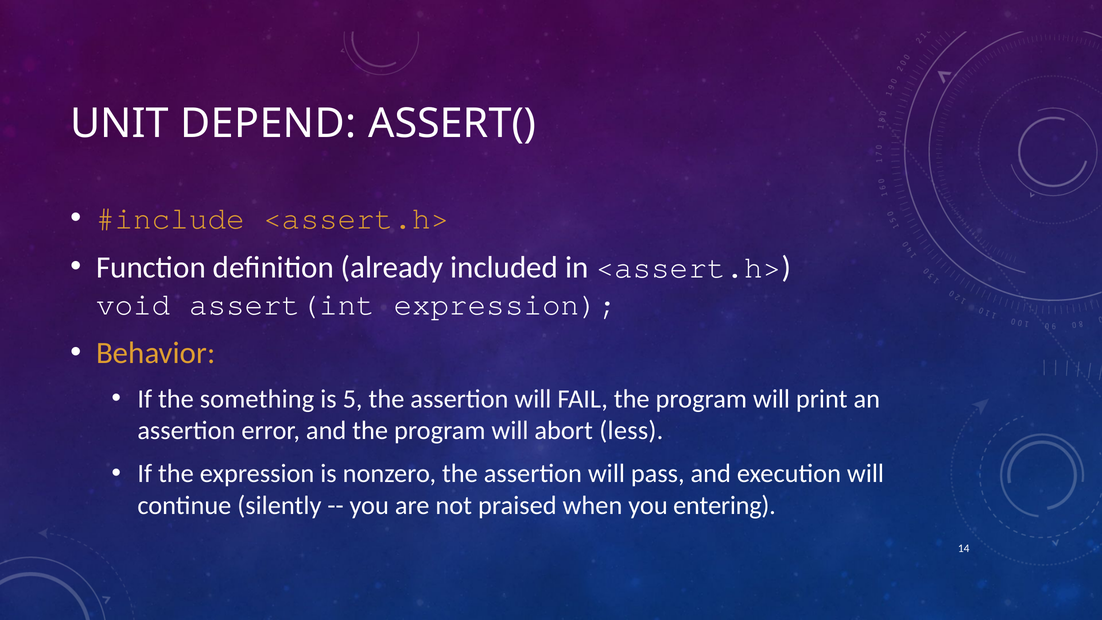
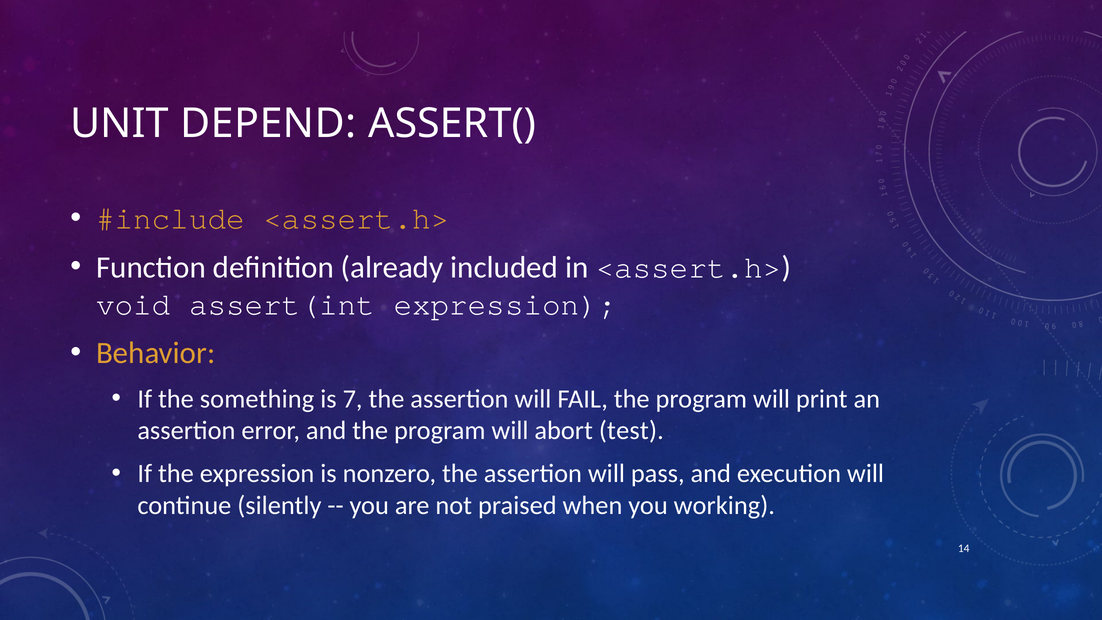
5: 5 -> 7
less: less -> test
entering: entering -> working
